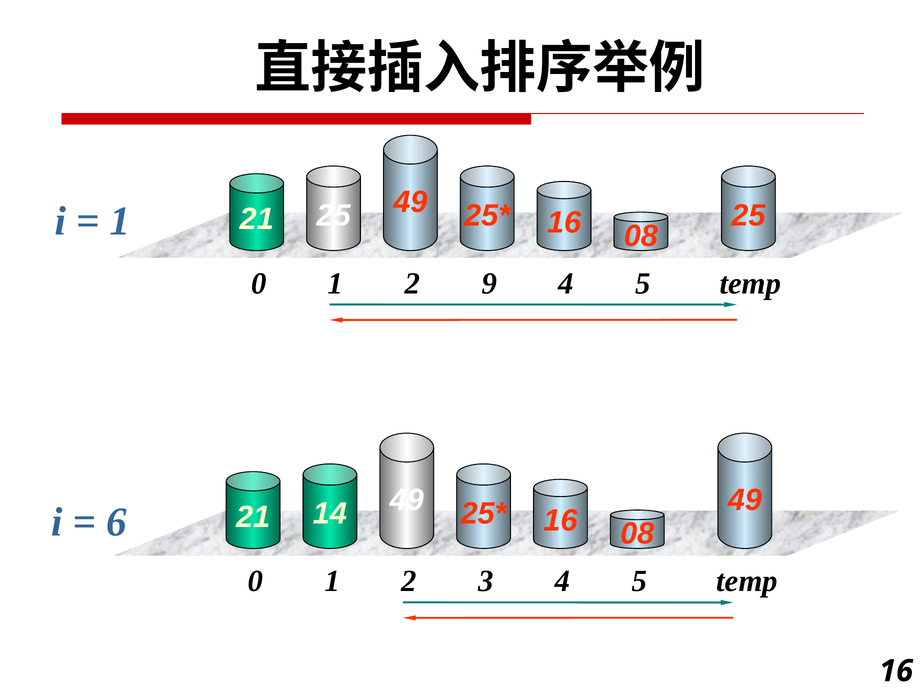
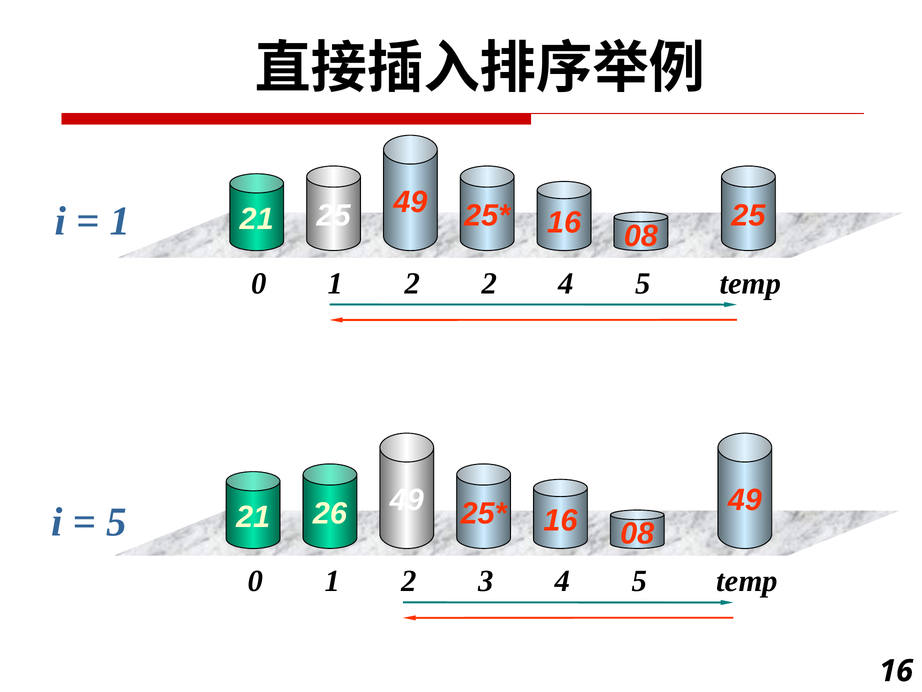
2 9: 9 -> 2
14: 14 -> 26
6 at (116, 522): 6 -> 5
